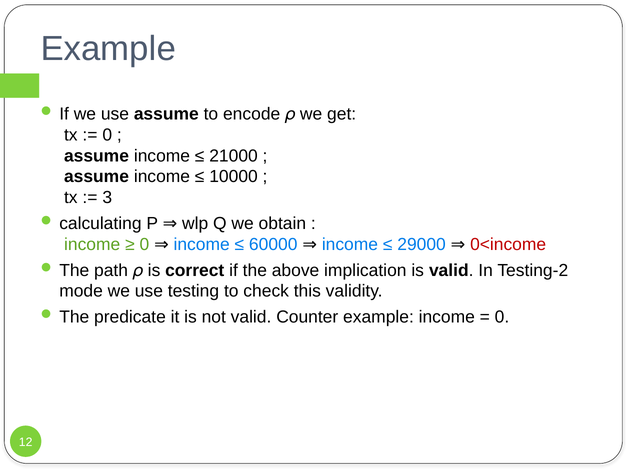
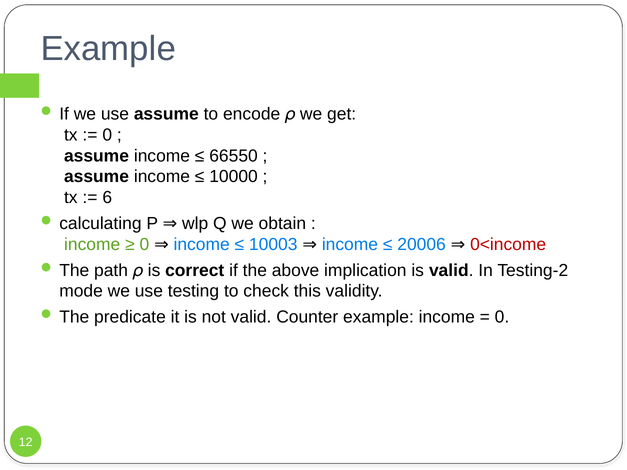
21000: 21000 -> 66550
3: 3 -> 6
60000: 60000 -> 10003
29000: 29000 -> 20006
